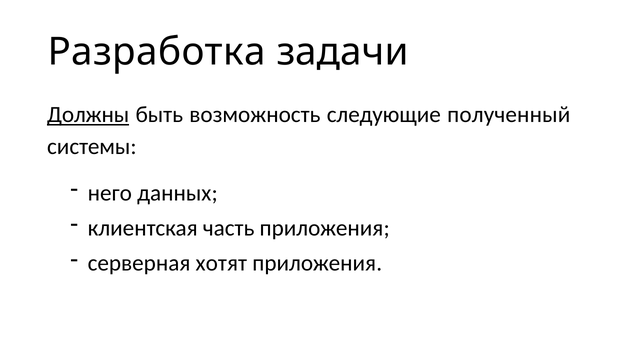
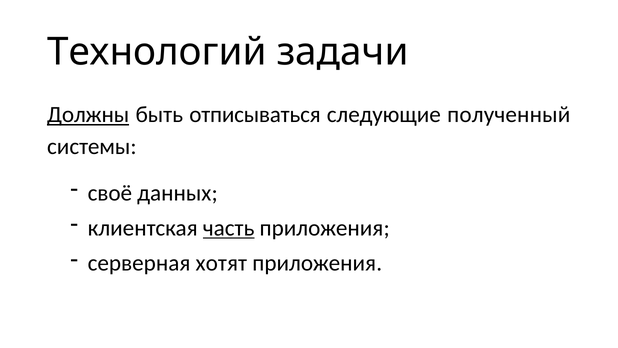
Разработка: Разработка -> Технологий
возможность: возможность -> отписываться
него: него -> своё
часть underline: none -> present
